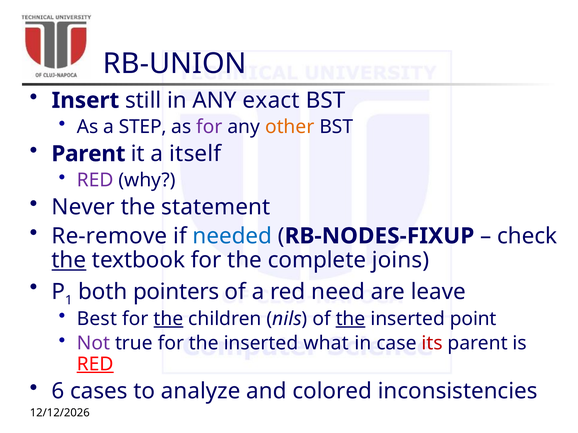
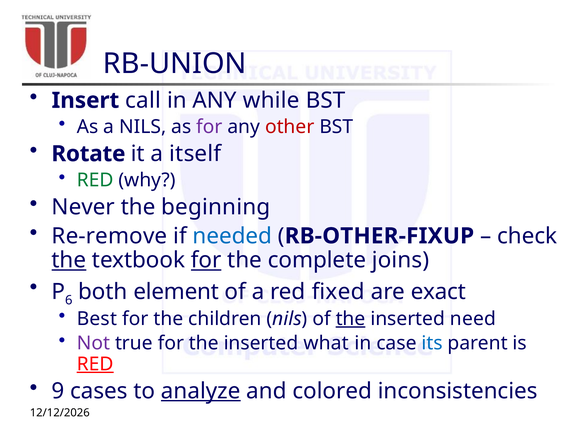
still: still -> call
exact: exact -> while
a STEP: STEP -> NILS
other colour: orange -> red
Parent at (88, 154): Parent -> Rotate
RED at (95, 180) colour: purple -> green
statement: statement -> beginning
RB-NODES-FIXUP: RB-NODES-FIXUP -> RB-OTHER-FIXUP
for at (206, 260) underline: none -> present
1: 1 -> 6
pointers: pointers -> element
need: need -> fixed
leave: leave -> exact
the at (168, 319) underline: present -> none
point: point -> need
its colour: red -> blue
6: 6 -> 9
analyze underline: none -> present
